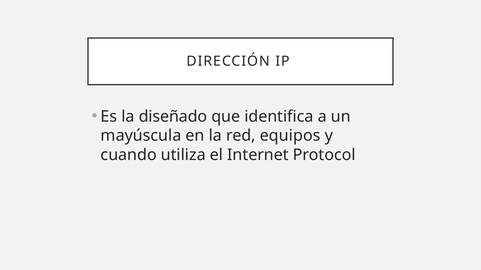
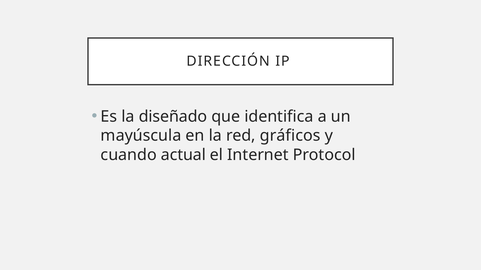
equipos: equipos -> gráficos
utiliza: utiliza -> actual
